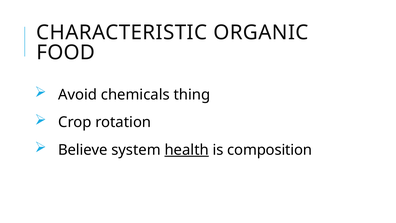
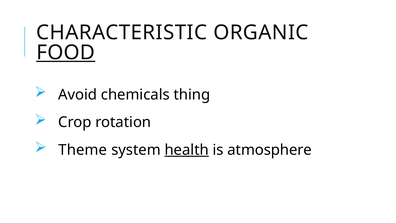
FOOD underline: none -> present
Believe: Believe -> Theme
composition: composition -> atmosphere
